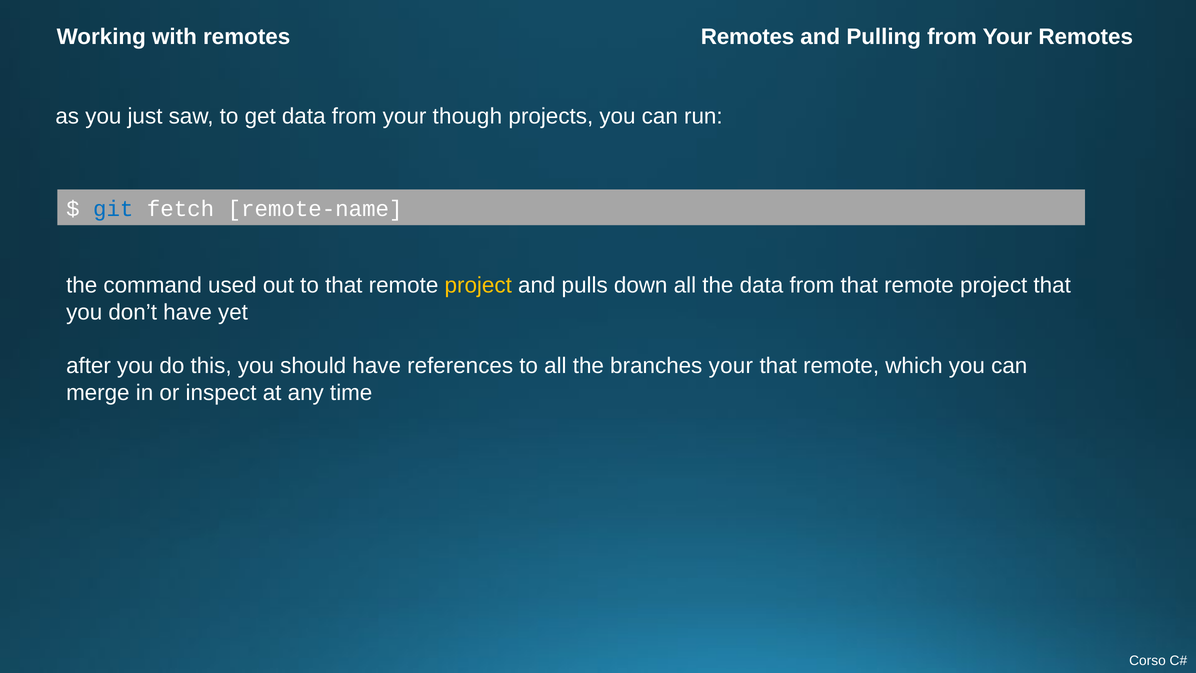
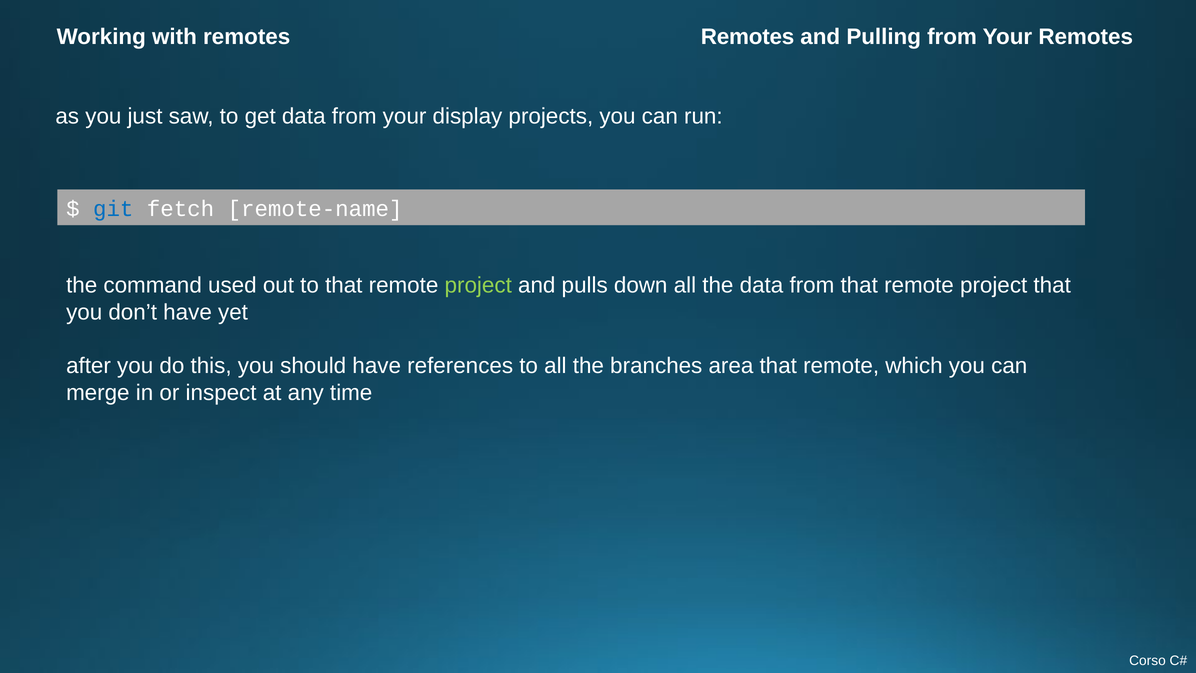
though: though -> display
project at (478, 285) colour: yellow -> light green
branches your: your -> area
